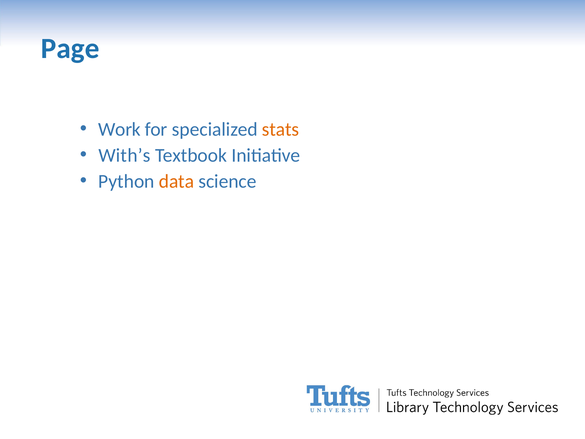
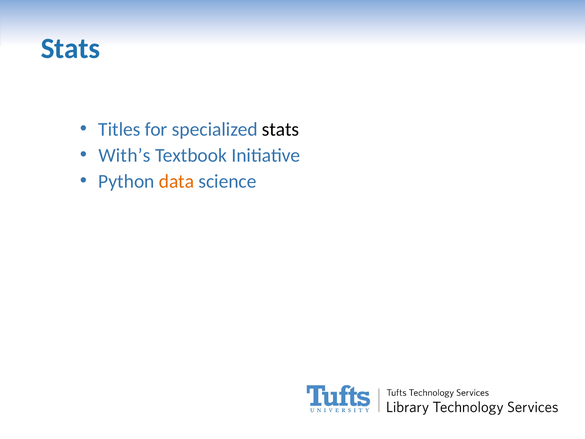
Page at (70, 48): Page -> Stats
Work: Work -> Titles
stats at (281, 129) colour: orange -> black
